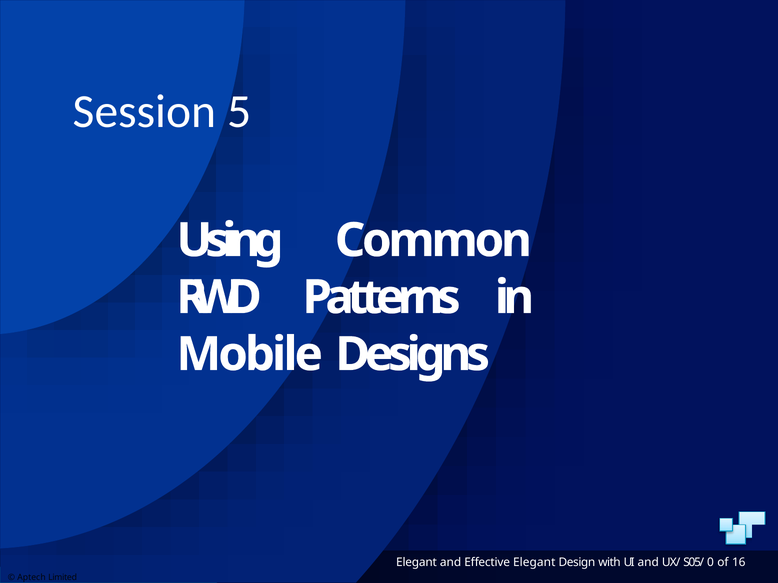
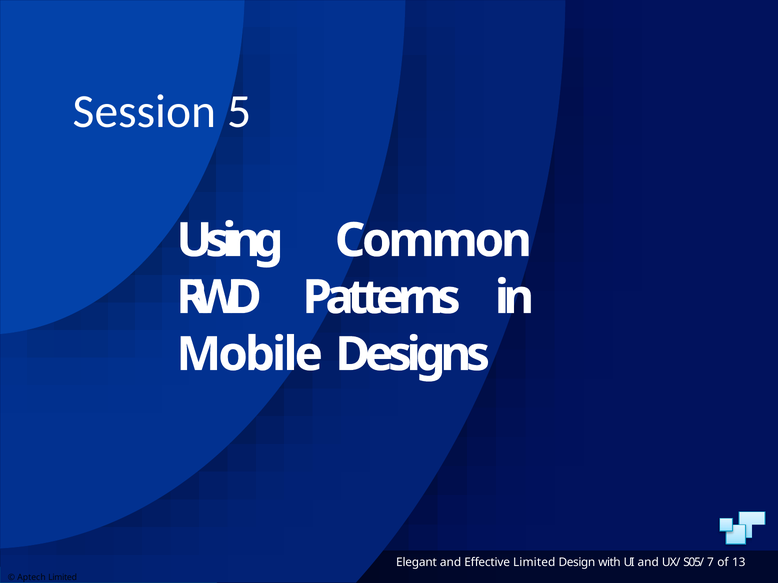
Effective Elegant: Elegant -> Limited
0: 0 -> 7
16: 16 -> 13
